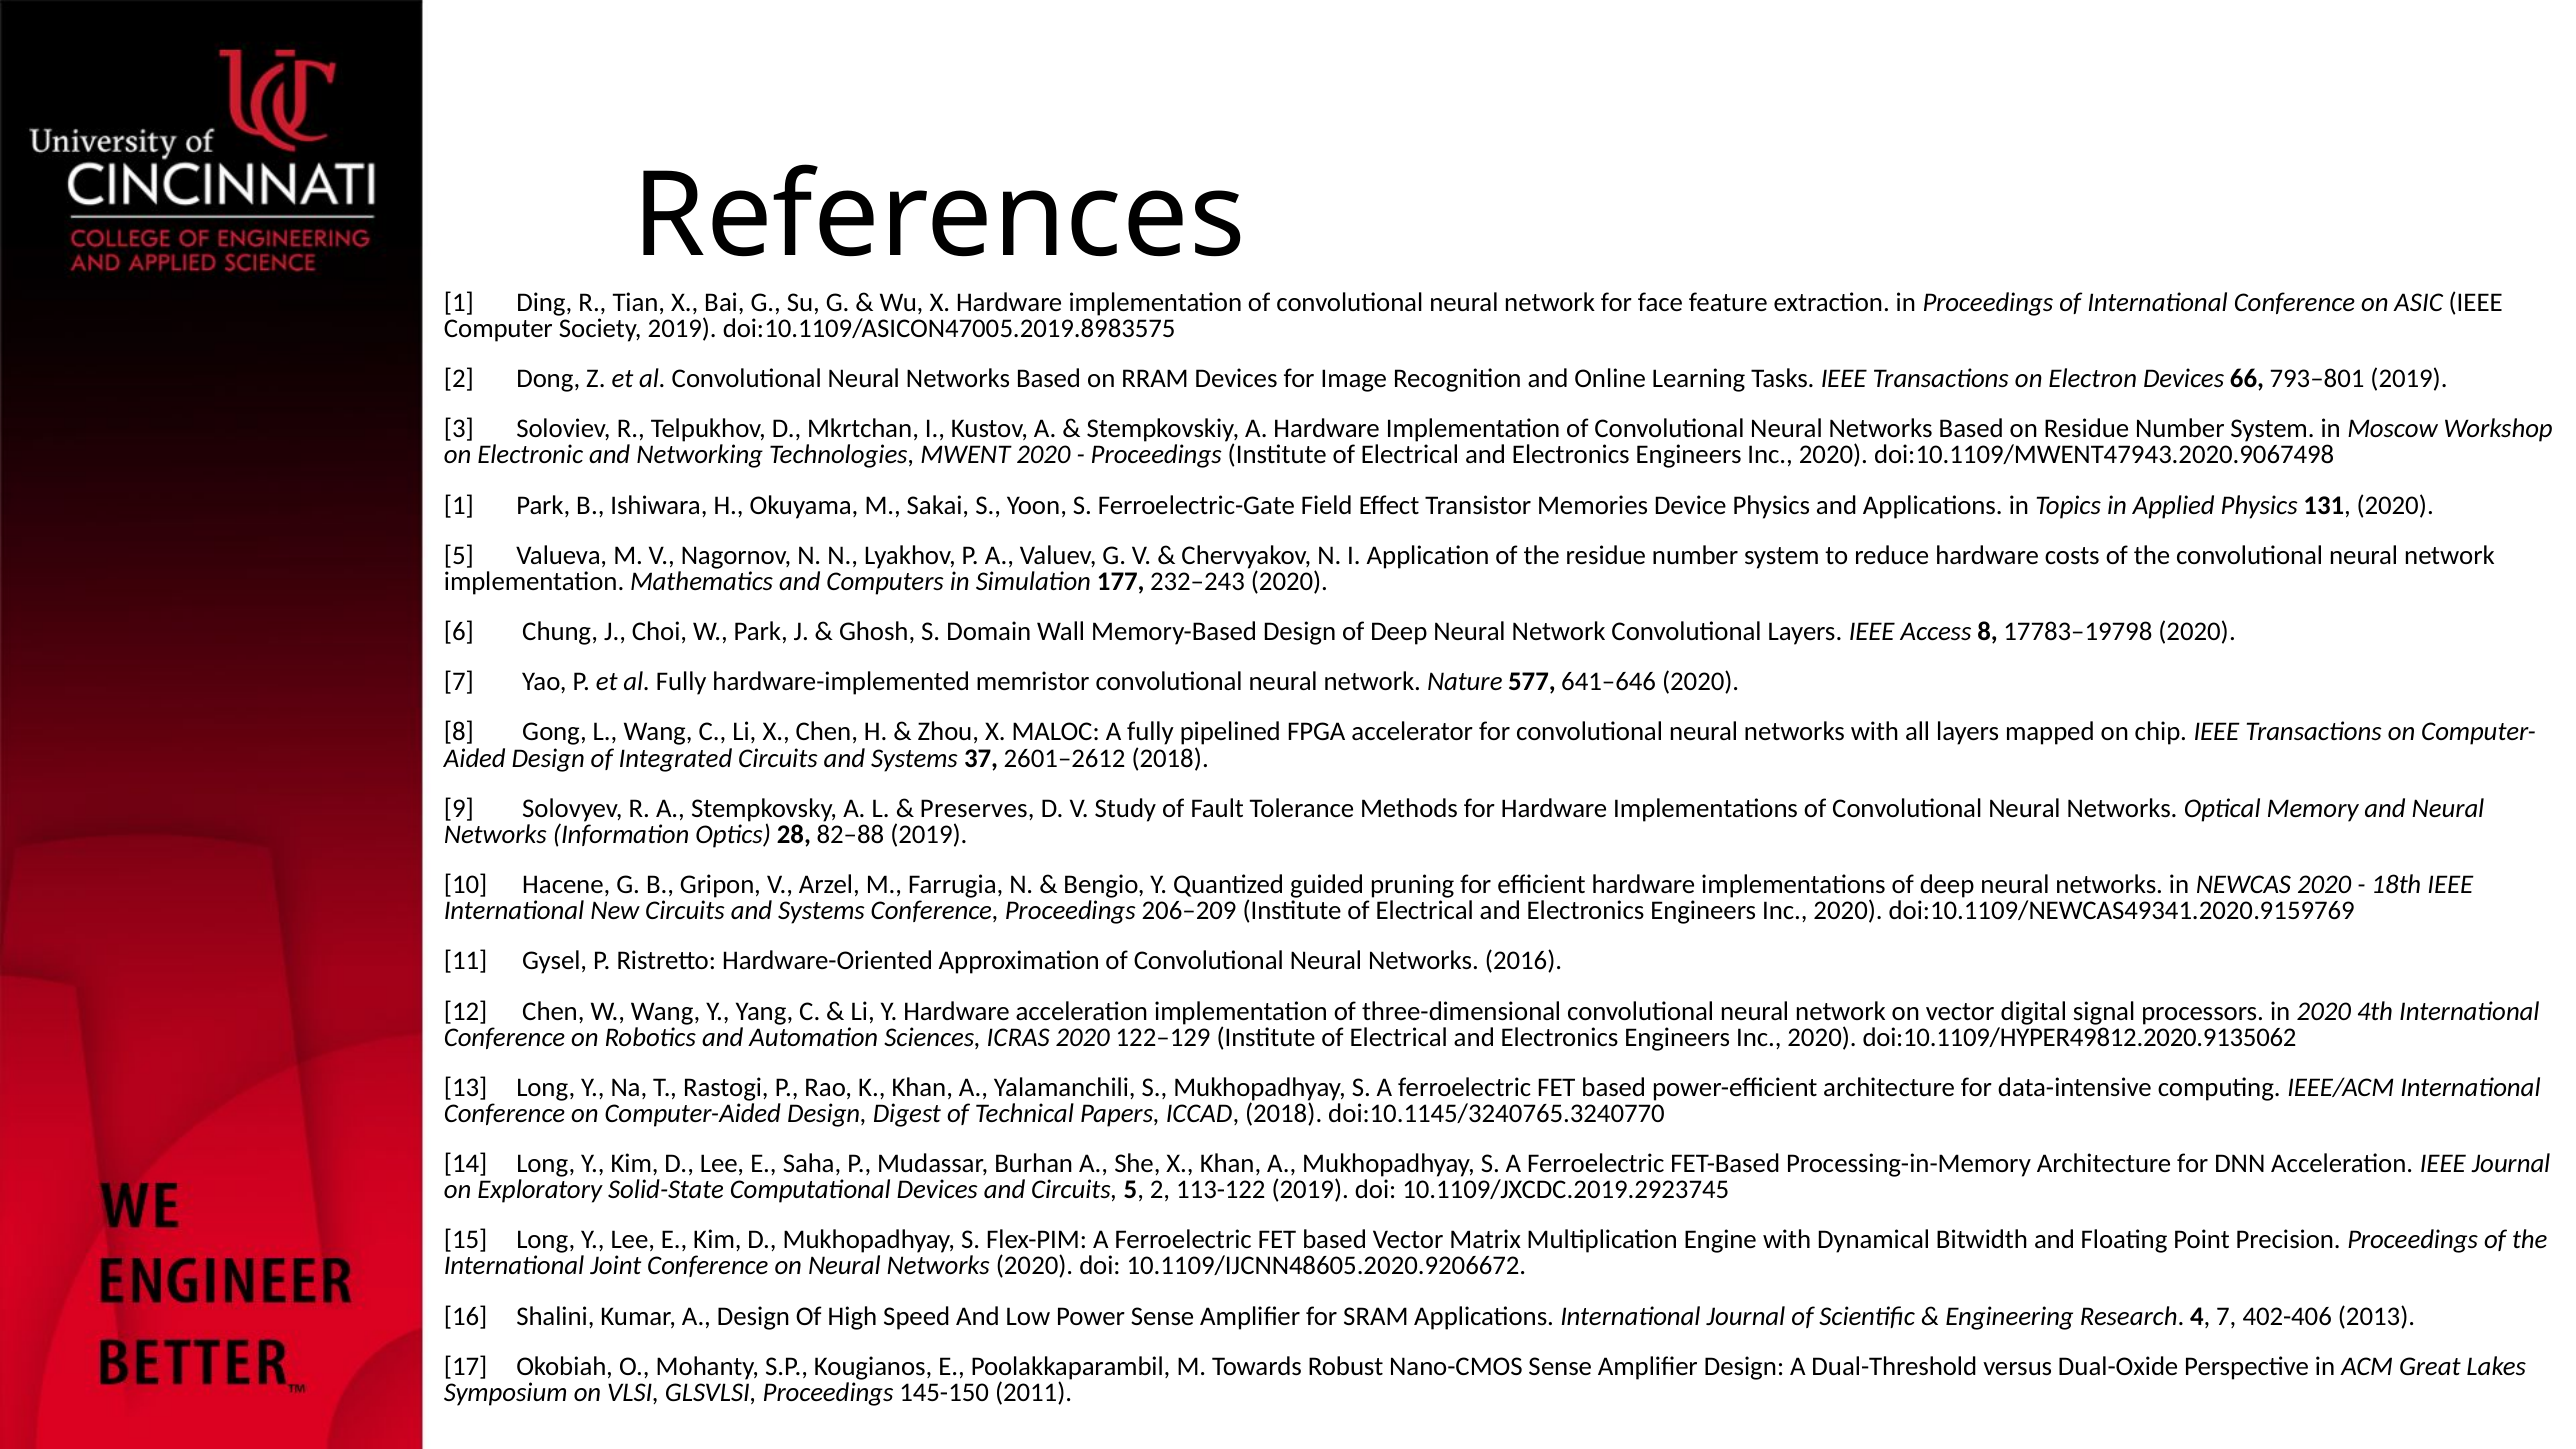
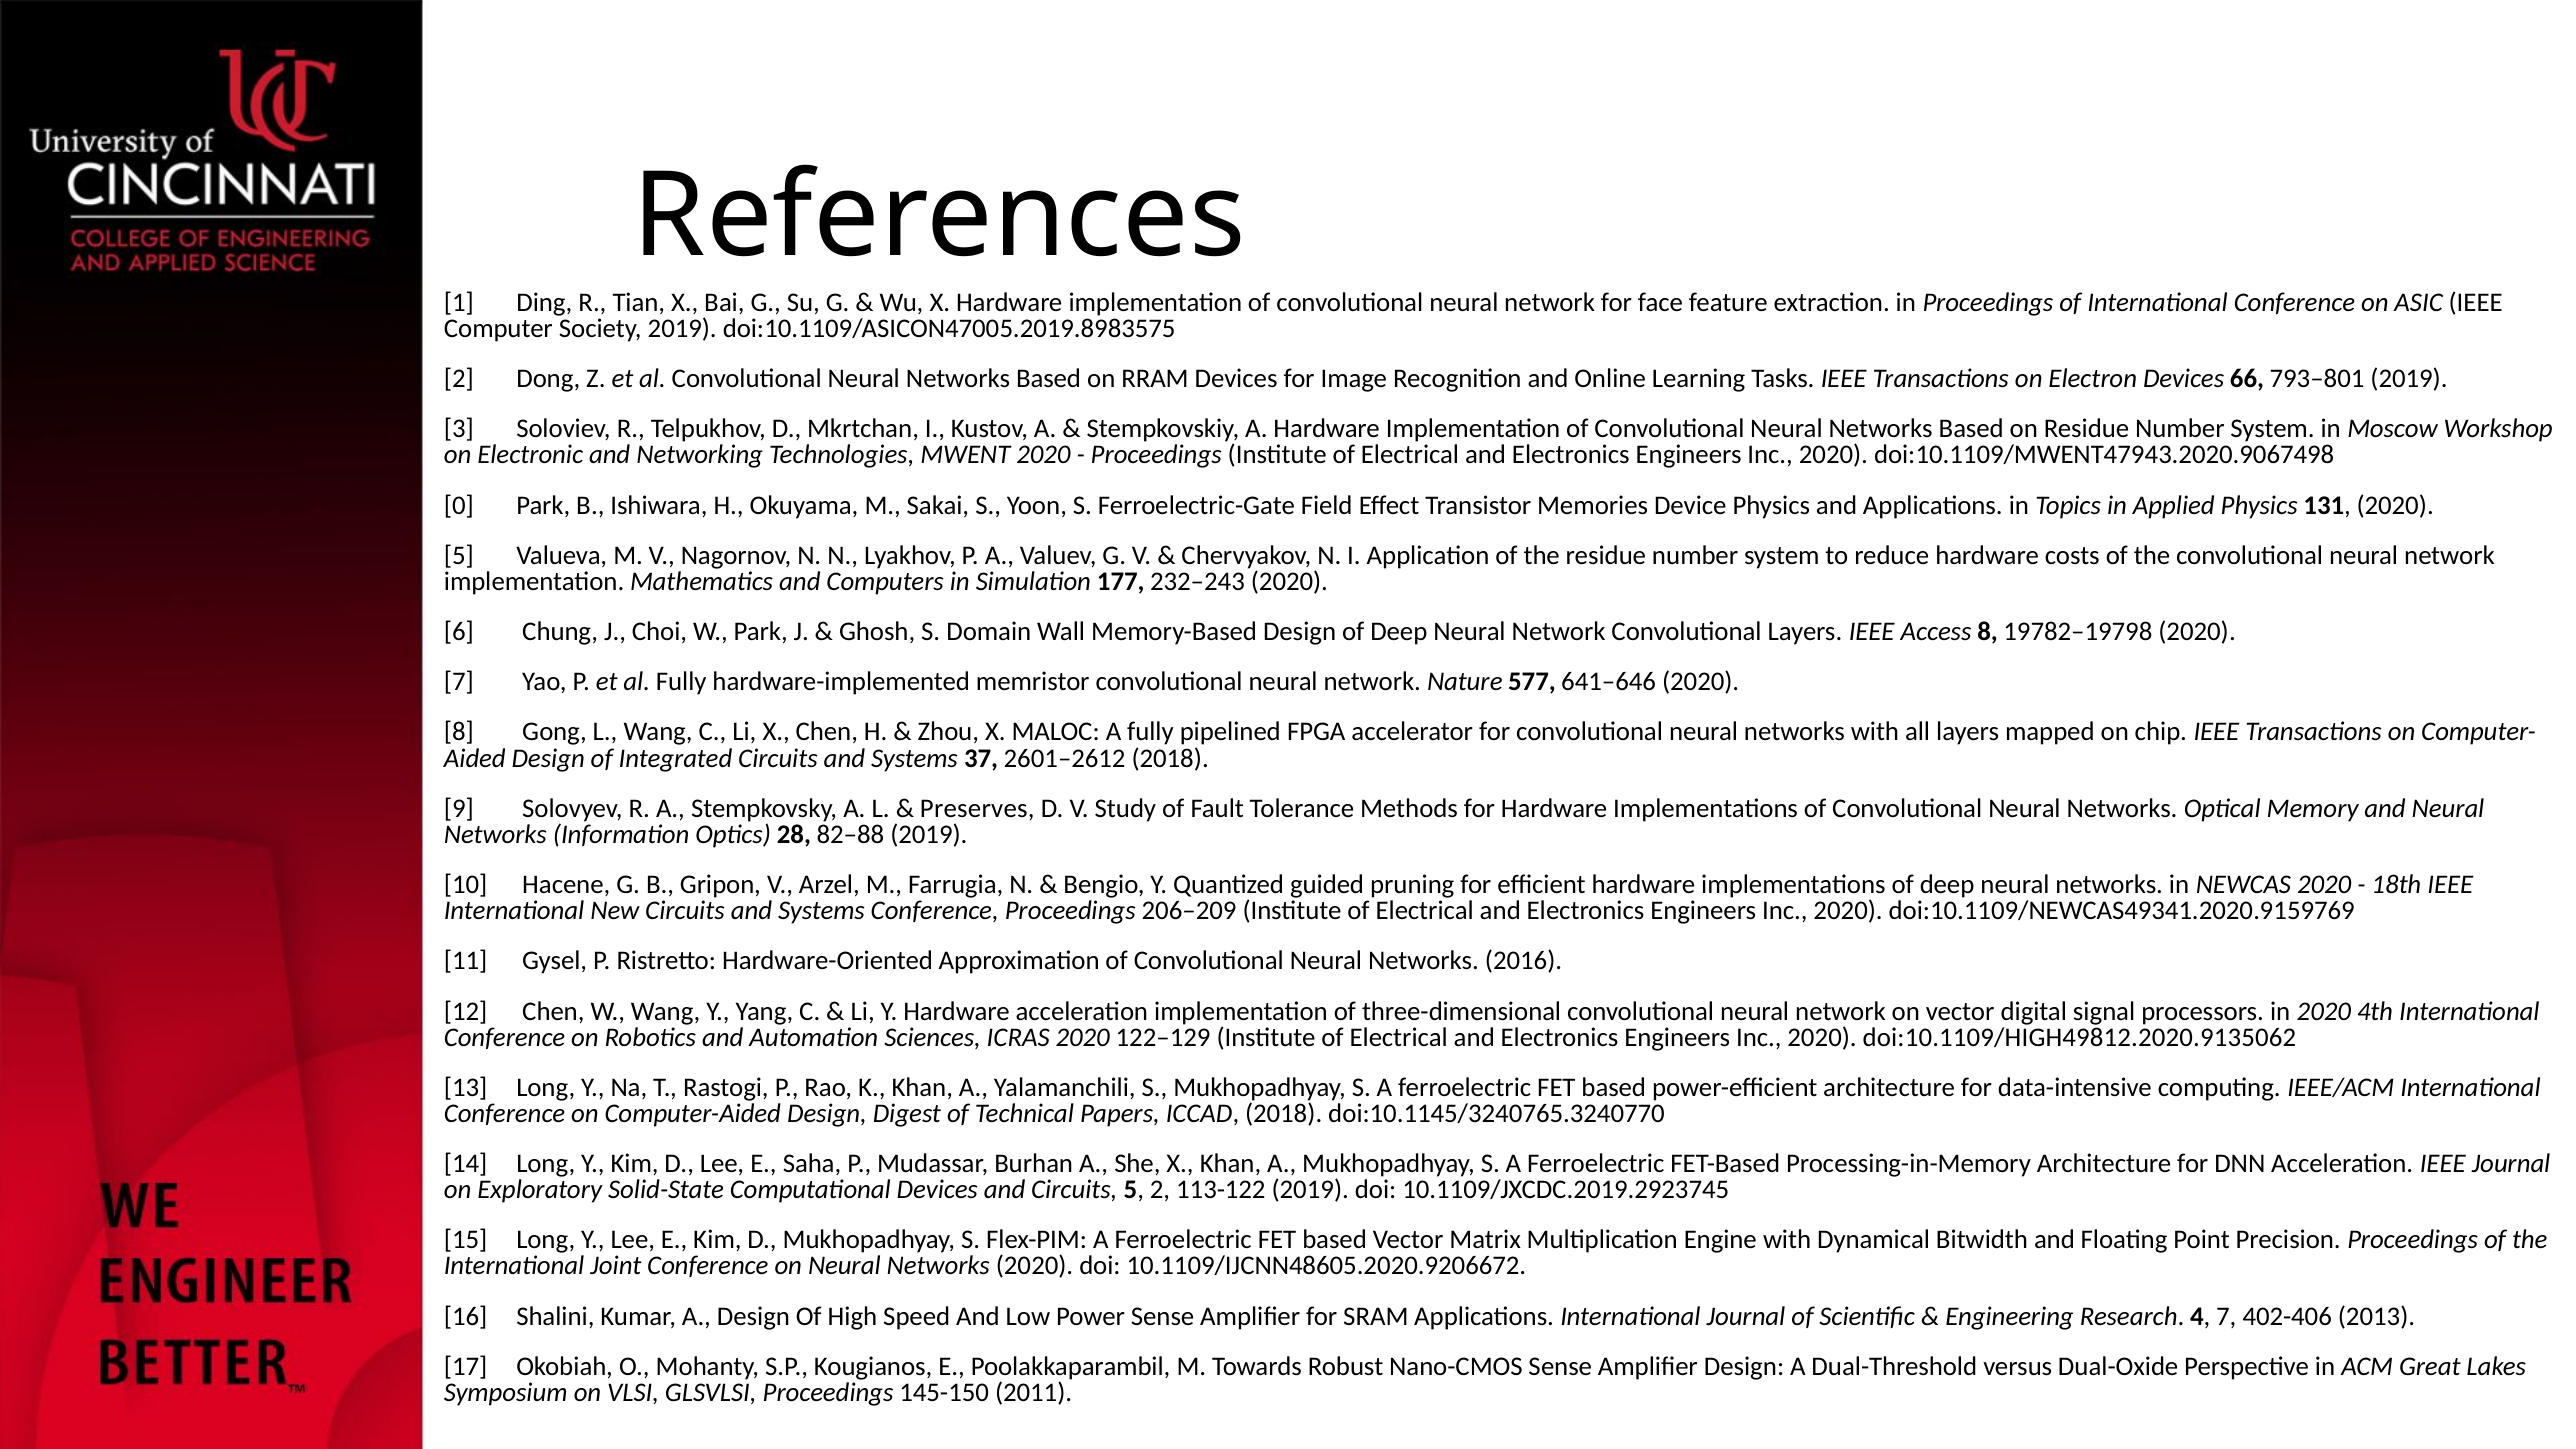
1 at (459, 505): 1 -> 0
17783–19798: 17783–19798 -> 19782–19798
doi:10.1109/HYPER49812.2020.9135062: doi:10.1109/HYPER49812.2020.9135062 -> doi:10.1109/HIGH49812.2020.9135062
